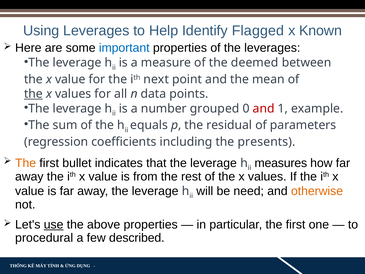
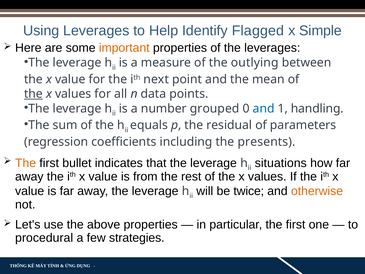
Known: Known -> Simple
important colour: blue -> orange
deemed: deemed -> outlying
and at (264, 108) colour: red -> blue
example: example -> handling
measures: measures -> situations
need: need -> twice
use underline: present -> none
described: described -> strategies
